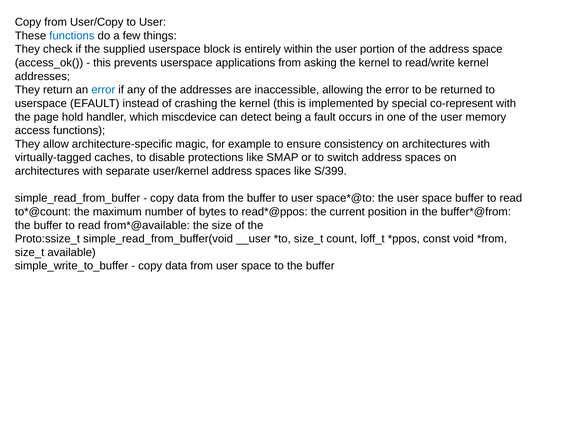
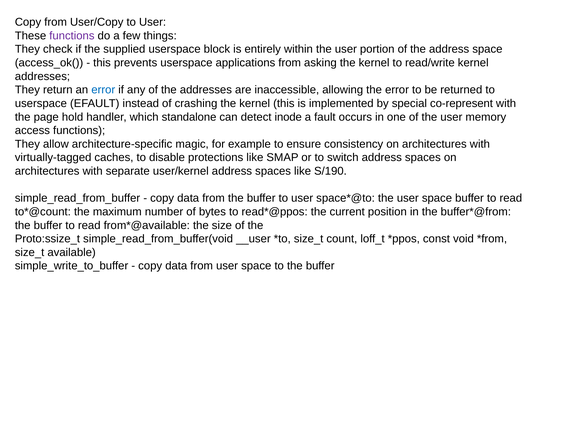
functions at (72, 36) colour: blue -> purple
miscdevice: miscdevice -> standalone
being: being -> inode
S/399: S/399 -> S/190
